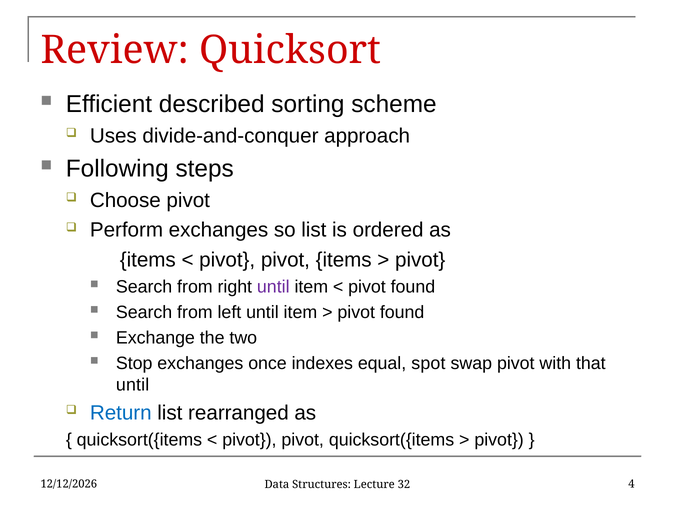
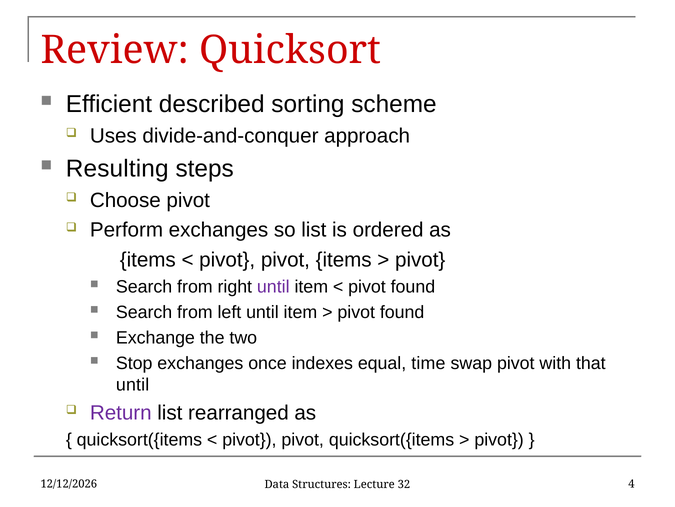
Following: Following -> Resulting
spot: spot -> time
Return colour: blue -> purple
